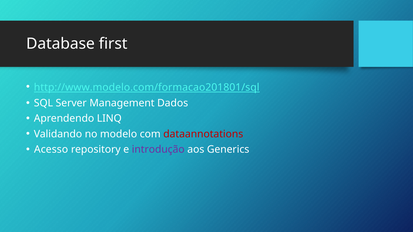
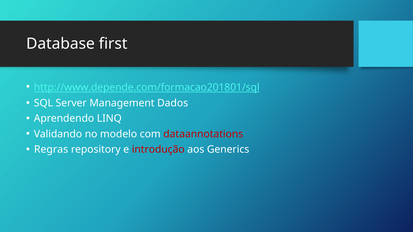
http://www.modelo.com/formacao201801/sql: http://www.modelo.com/formacao201801/sql -> http://www.depende.com/formacao201801/sql
Acesso: Acesso -> Regras
introdução colour: purple -> red
